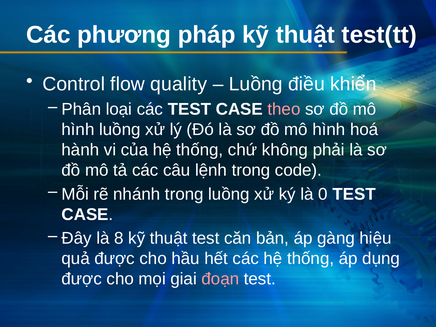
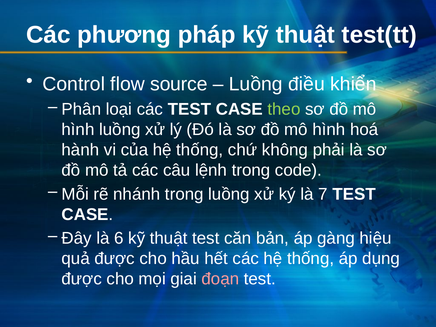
quality: quality -> source
theo colour: pink -> light green
0: 0 -> 7
8: 8 -> 6
